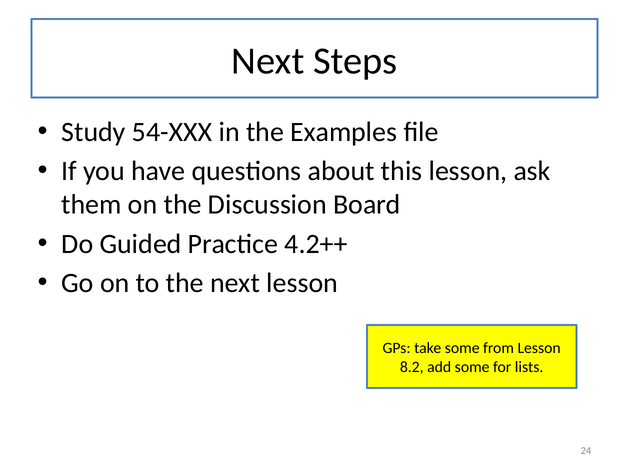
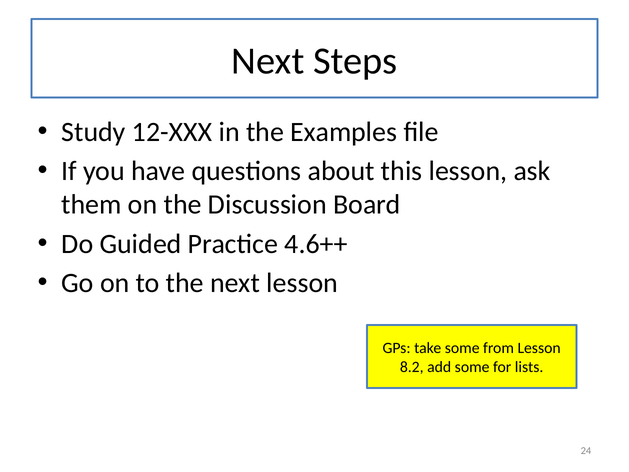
54-XXX: 54-XXX -> 12-XXX
4.2++: 4.2++ -> 4.6++
